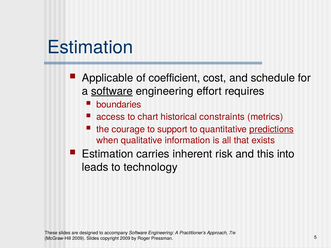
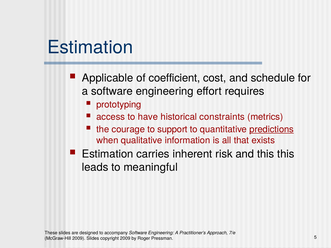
software at (112, 91) underline: present -> none
boundaries: boundaries -> prototyping
chart: chart -> have
this into: into -> this
technology: technology -> meaningful
